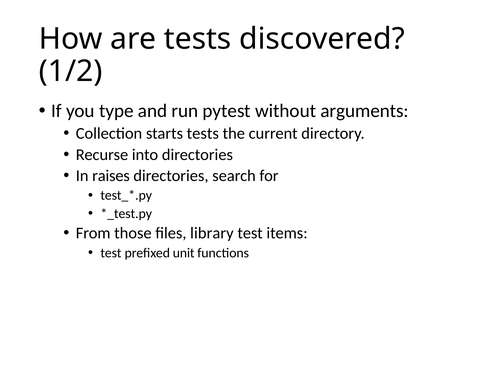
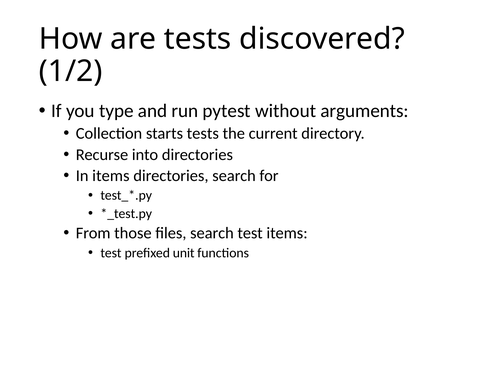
In raises: raises -> items
files library: library -> search
